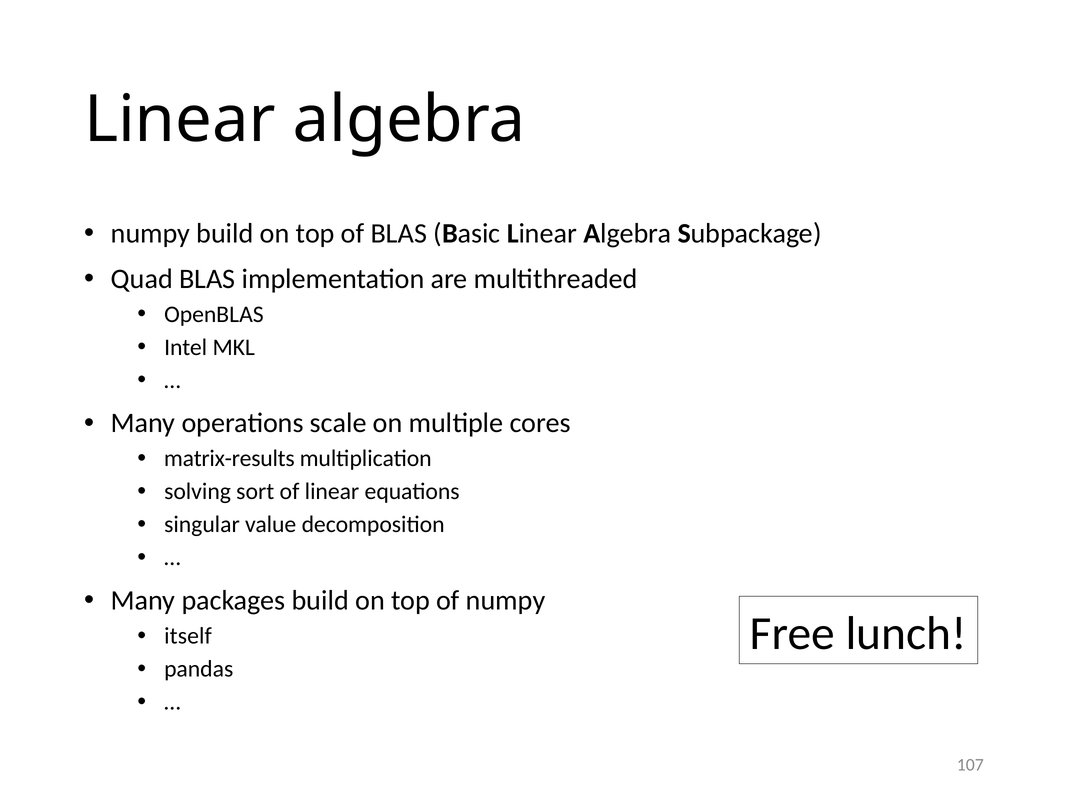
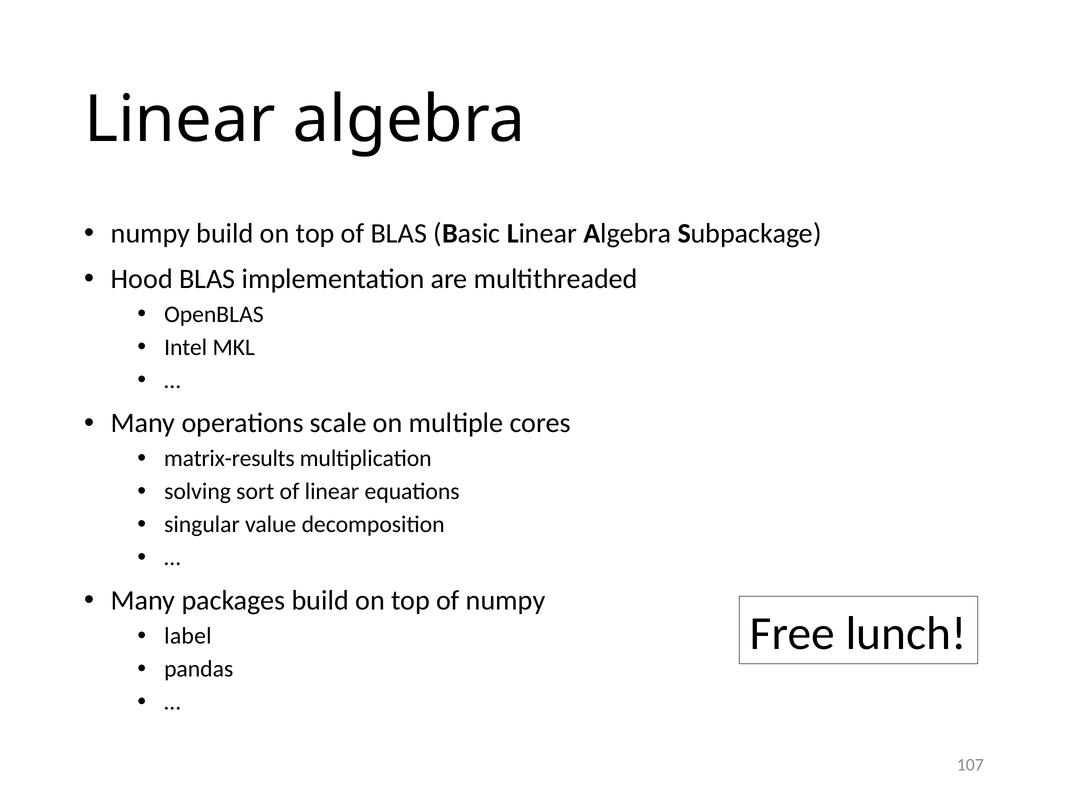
Quad: Quad -> Hood
itself: itself -> label
